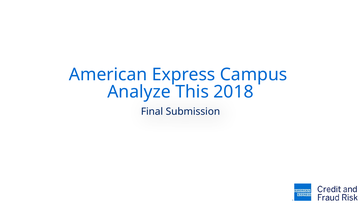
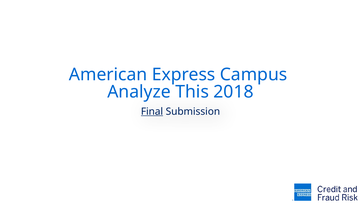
Final underline: none -> present
